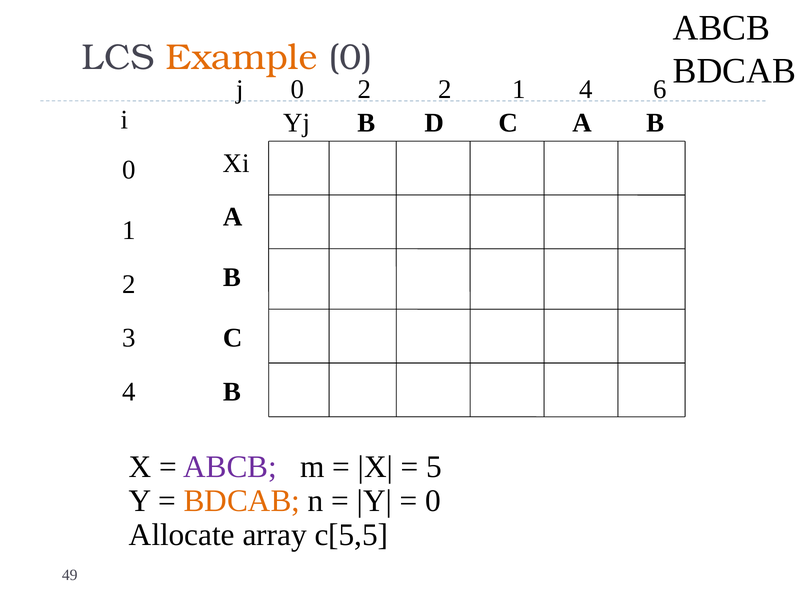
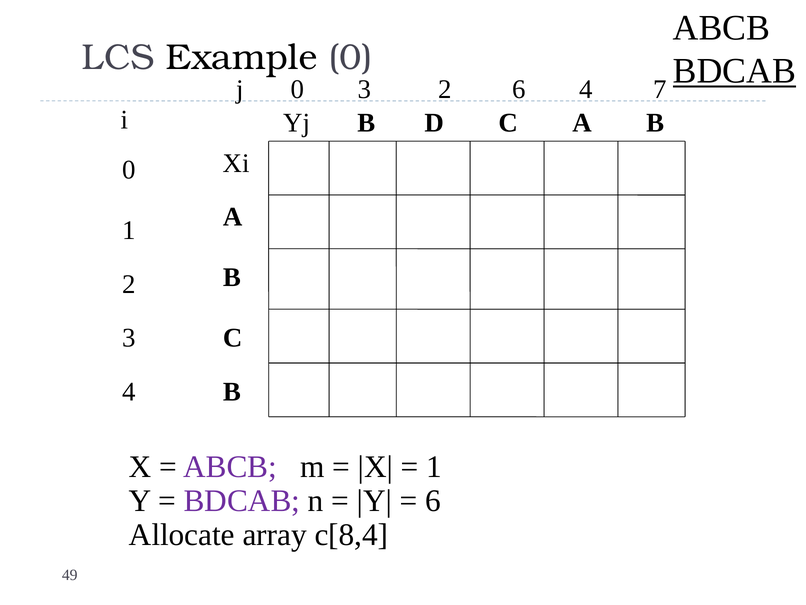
Example colour: orange -> black
BDCAB at (734, 71) underline: none -> present
0 2: 2 -> 3
2 1: 1 -> 6
6: 6 -> 7
5 at (434, 467): 5 -> 1
BDCAB at (242, 501) colour: orange -> purple
0 at (433, 501): 0 -> 6
c[5,5: c[5,5 -> c[8,4
